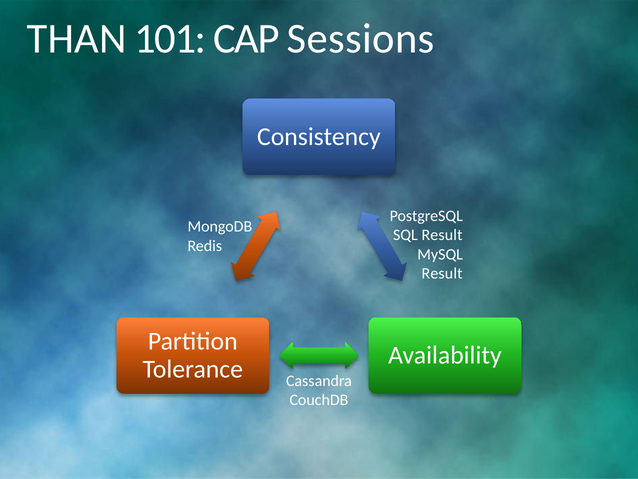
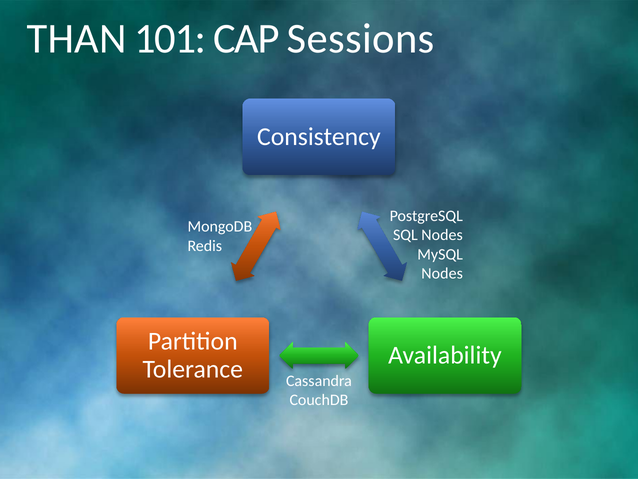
SQL Result: Result -> Nodes
Result at (442, 273): Result -> Nodes
